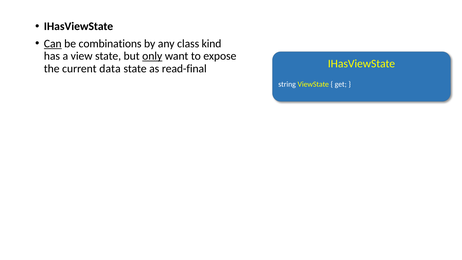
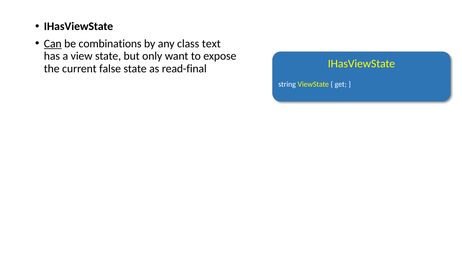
kind: kind -> text
only underline: present -> none
data: data -> false
